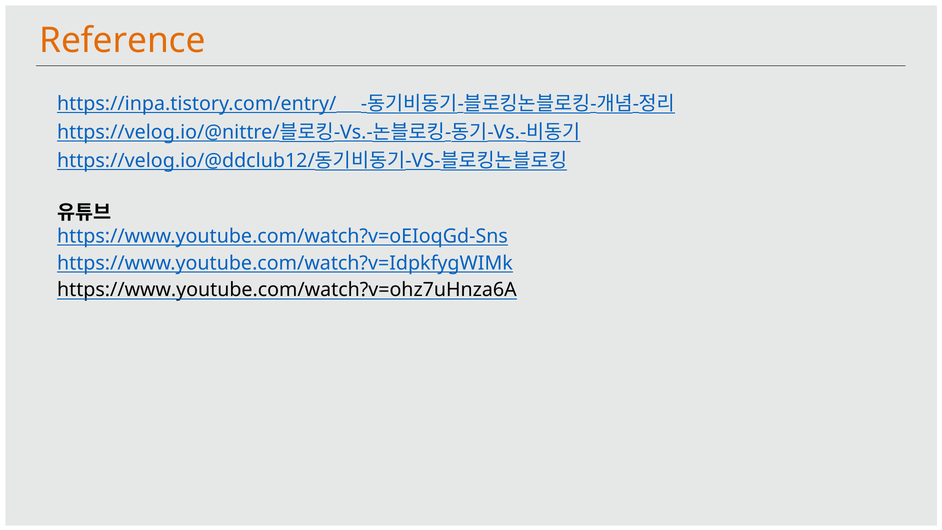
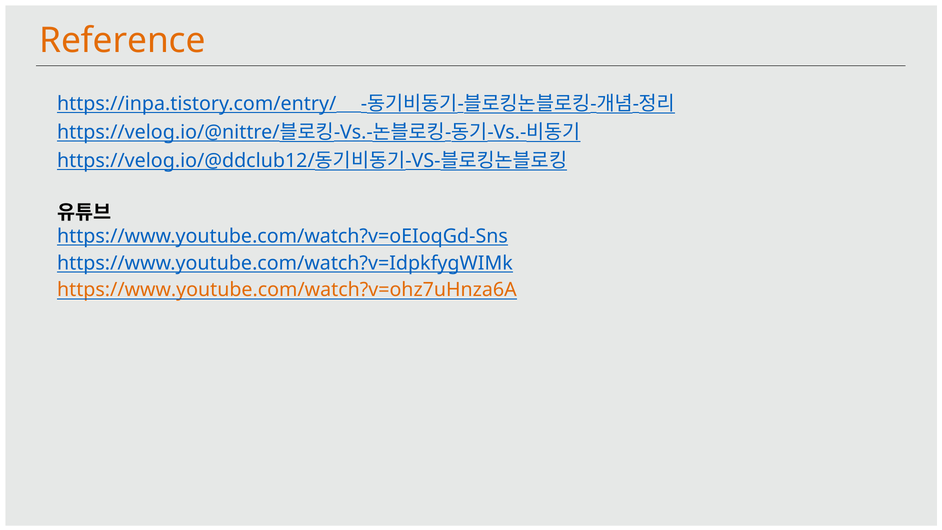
https://www.youtube.com/watch?v=ohz7uHnza6A colour: black -> orange
